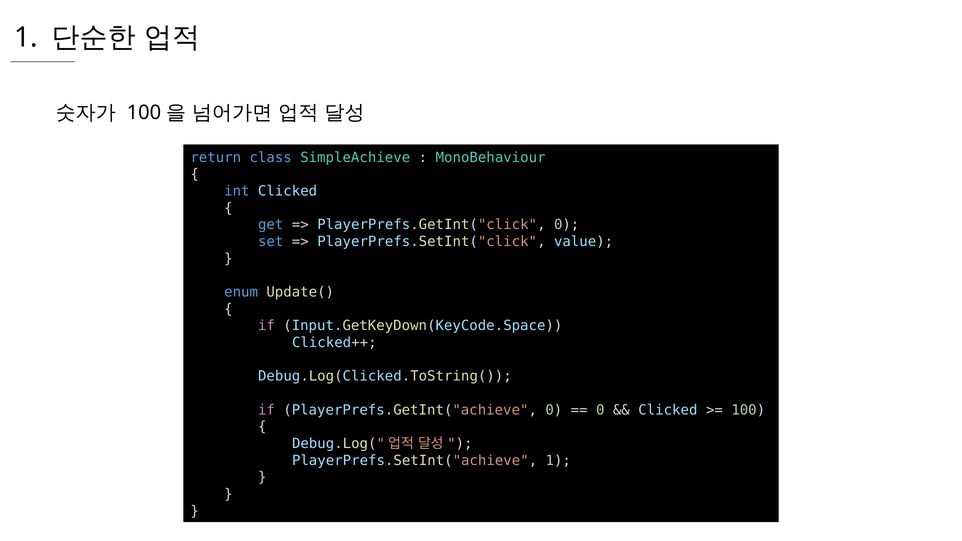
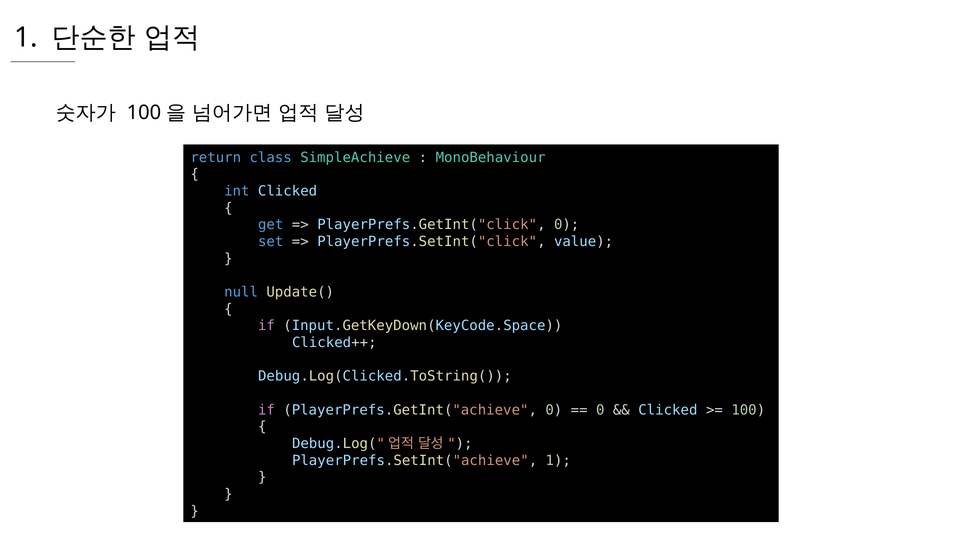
enum: enum -> null
